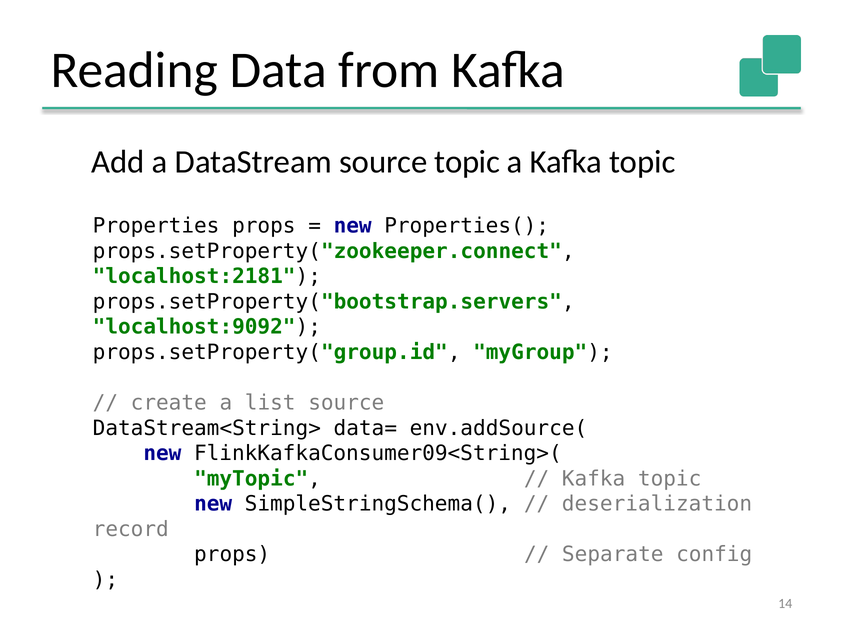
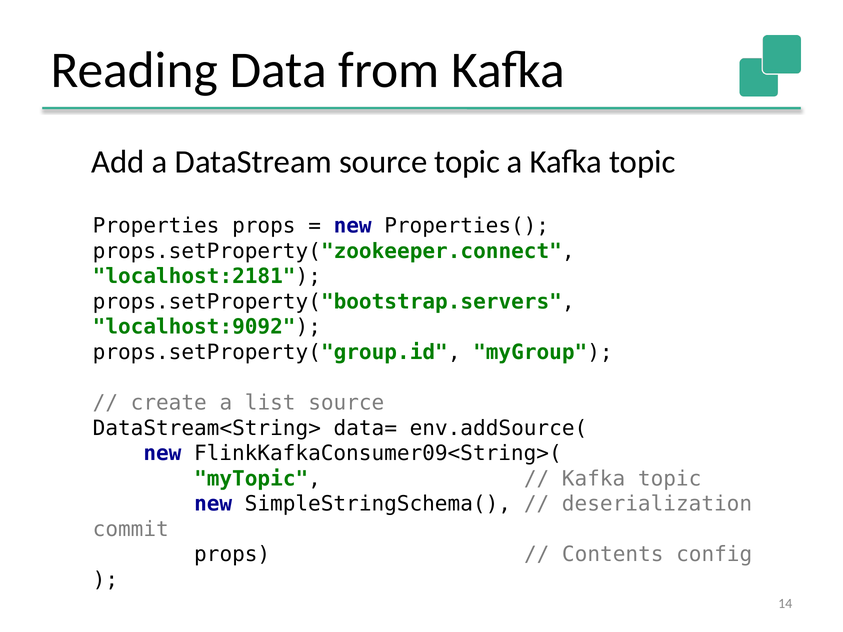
record: record -> commit
Separate: Separate -> Contents
